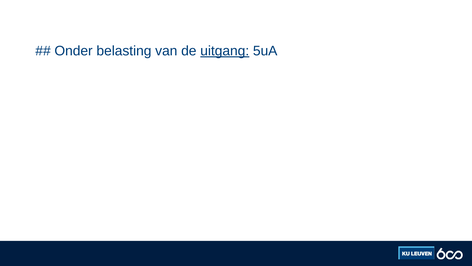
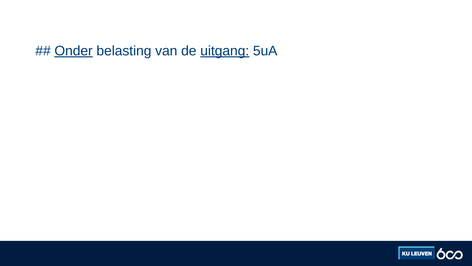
Onder underline: none -> present
